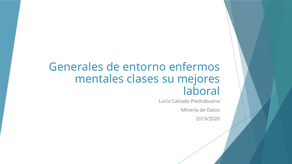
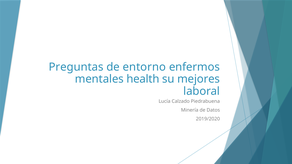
Generales: Generales -> Preguntas
clases: clases -> health
